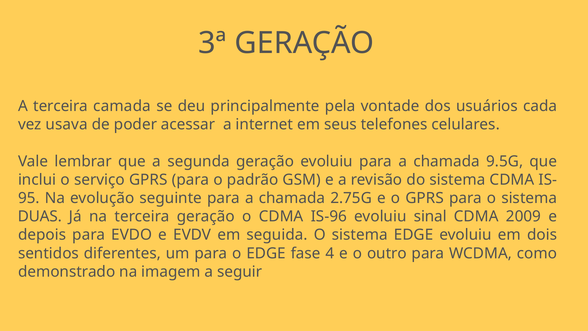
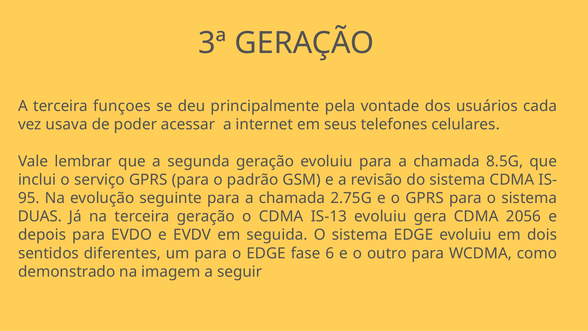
camada: camada -> funçoes
9.5G: 9.5G -> 8.5G
IS-96: IS-96 -> IS-13
sinal: sinal -> gera
2009: 2009 -> 2056
4: 4 -> 6
